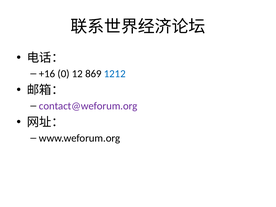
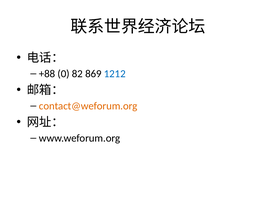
+16: +16 -> +88
12: 12 -> 82
contact@weforum.org colour: purple -> orange
